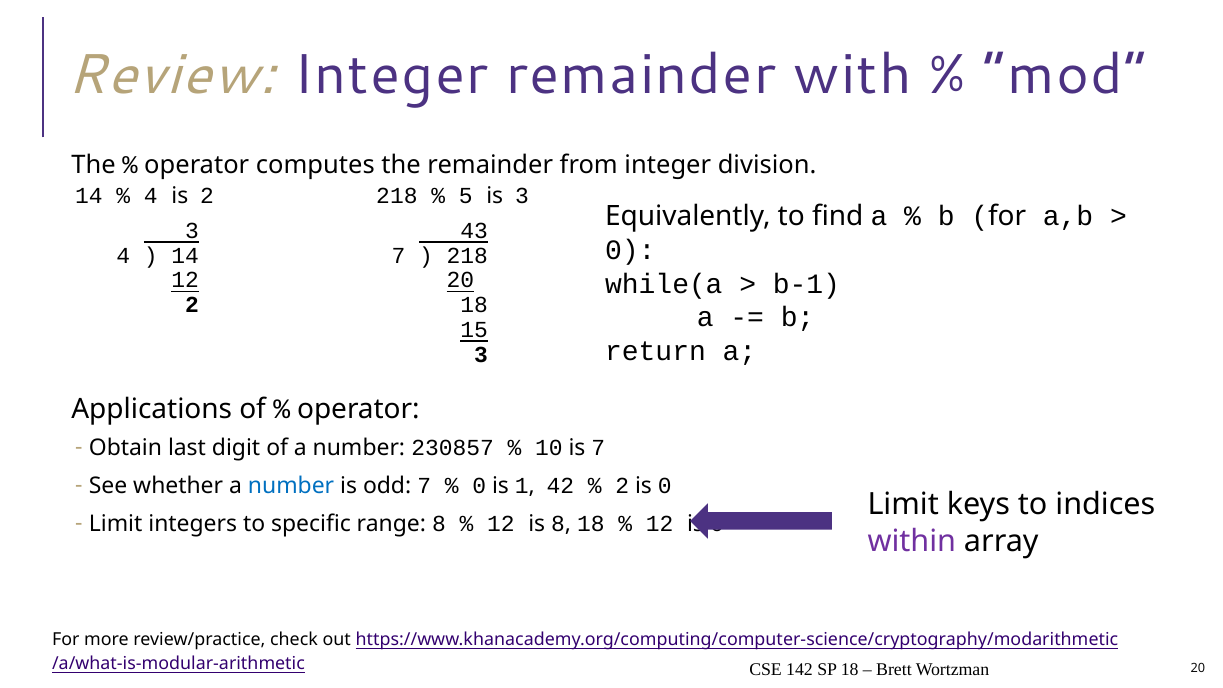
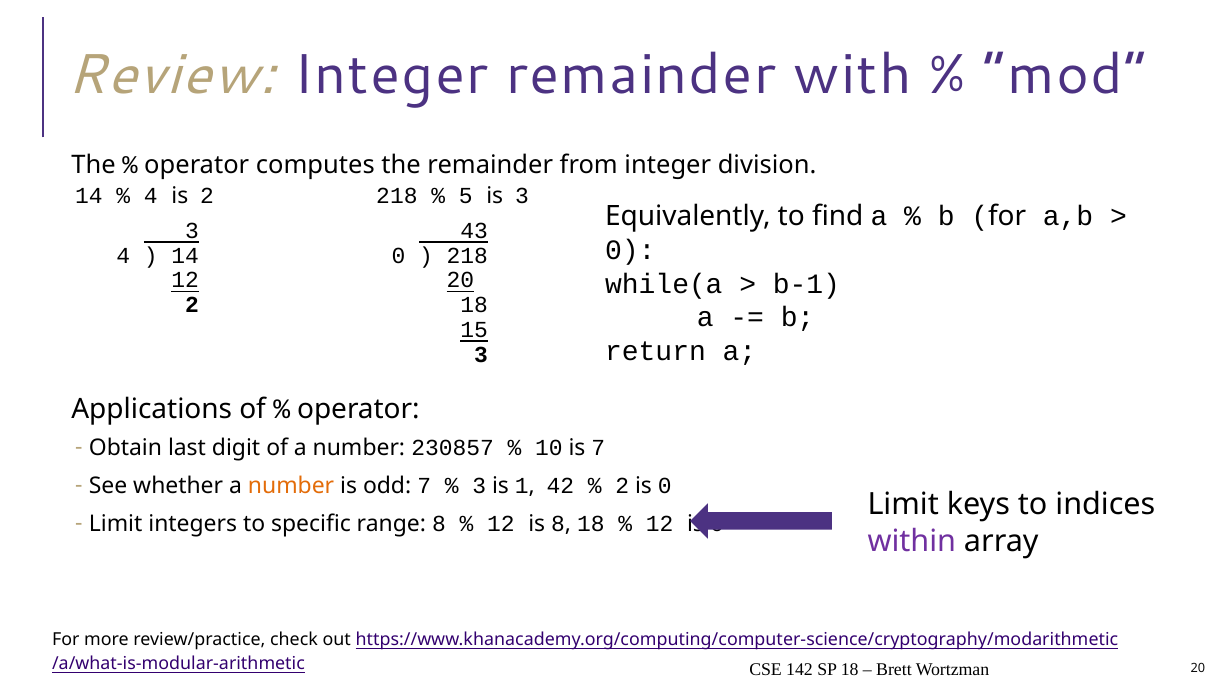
14 7: 7 -> 0
number at (291, 486) colour: blue -> orange
0 at (479, 486): 0 -> 3
